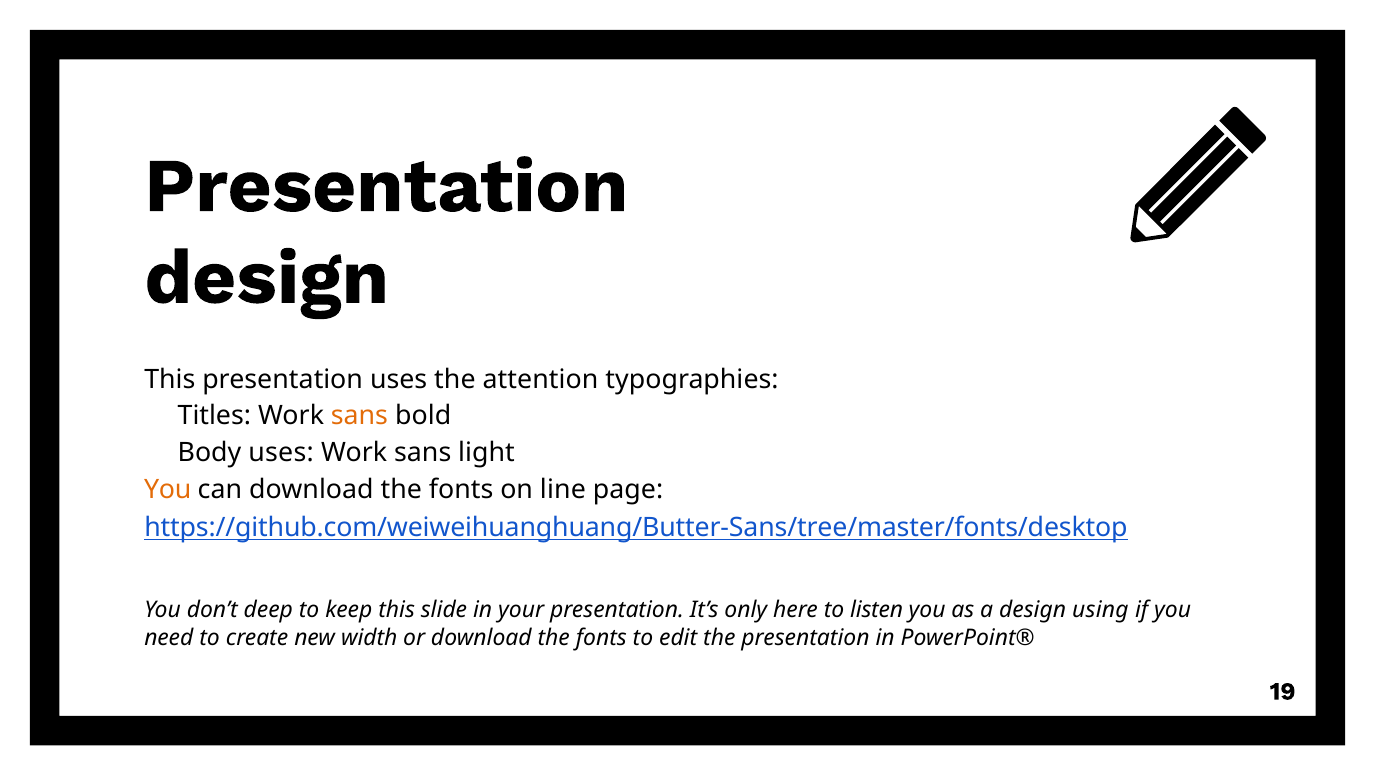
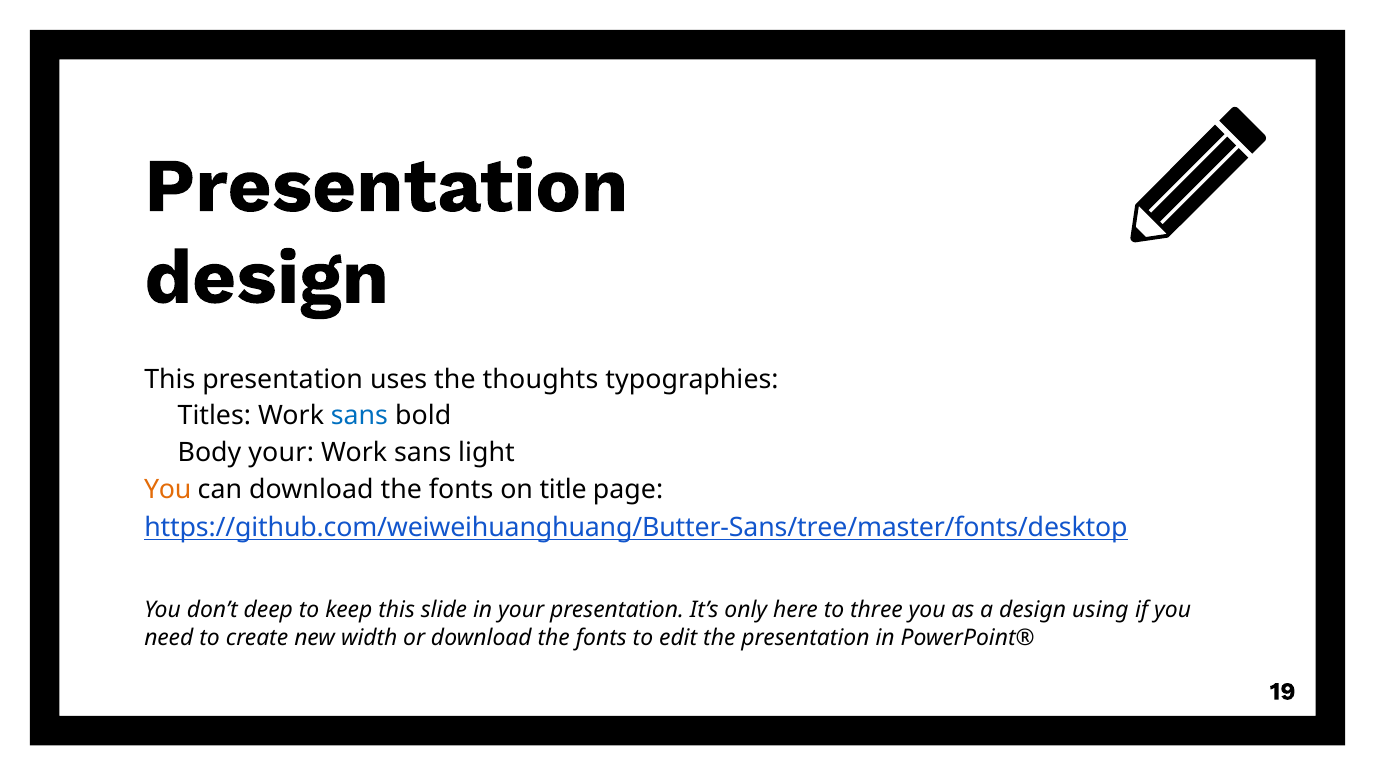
attention: attention -> thoughts
sans at (359, 416) colour: orange -> blue
Body uses: uses -> your
line: line -> title
listen: listen -> three
